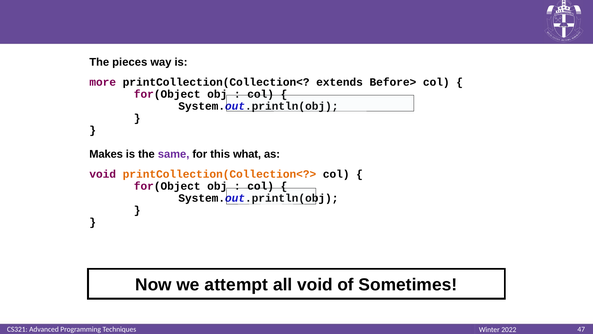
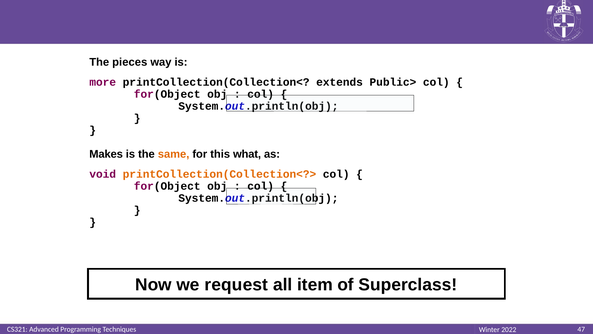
Before>: Before> -> Public>
same colour: purple -> orange
attempt: attempt -> request
all void: void -> item
Sometimes: Sometimes -> Superclass
